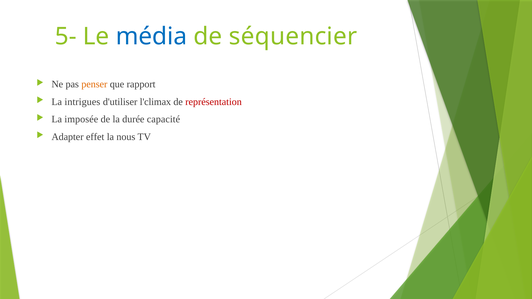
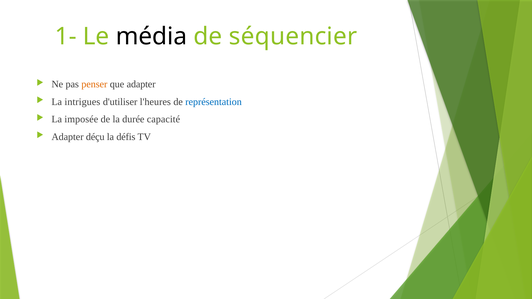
5-: 5- -> 1-
média colour: blue -> black
que rapport: rapport -> adapter
l'climax: l'climax -> l'heures
représentation colour: red -> blue
effet: effet -> déçu
nous: nous -> défis
